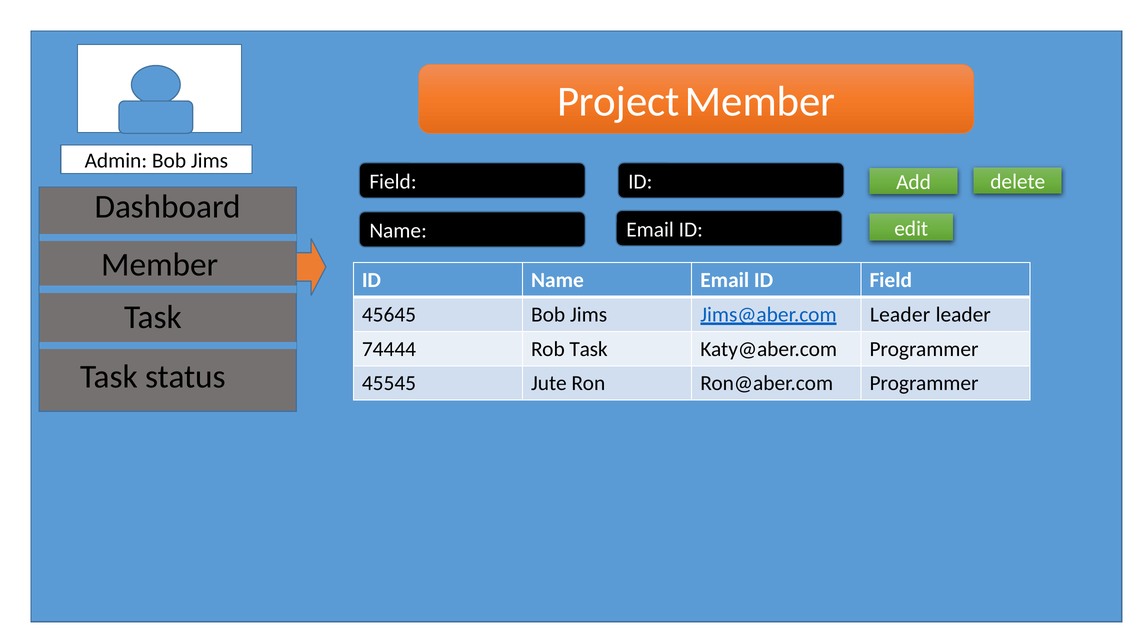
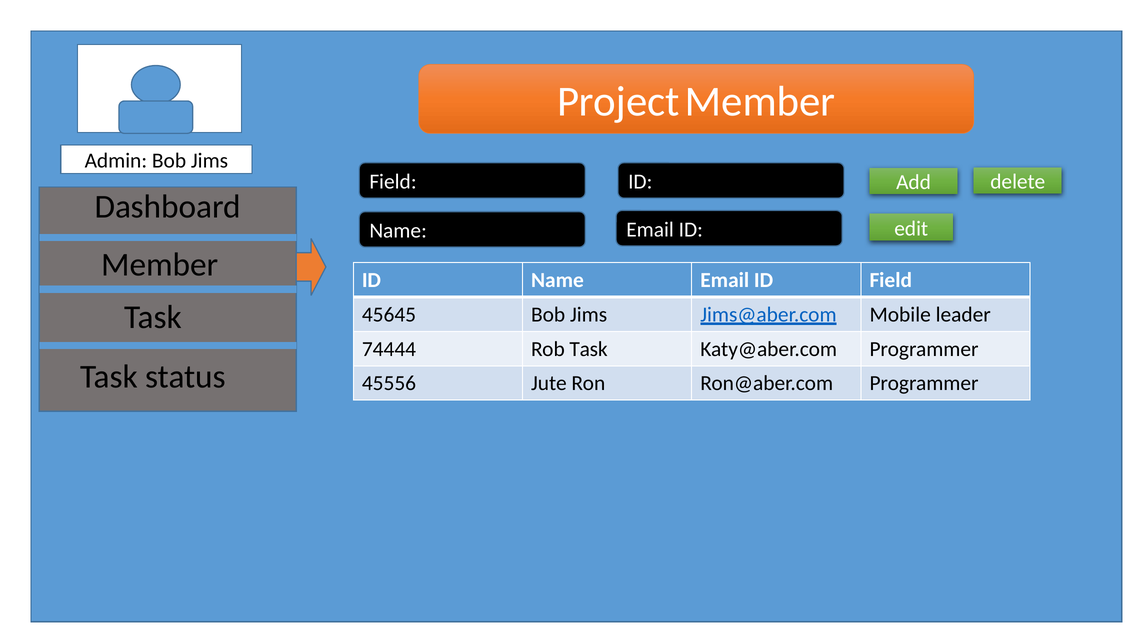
Jims@aber.com Leader: Leader -> Mobile
45545: 45545 -> 45556
